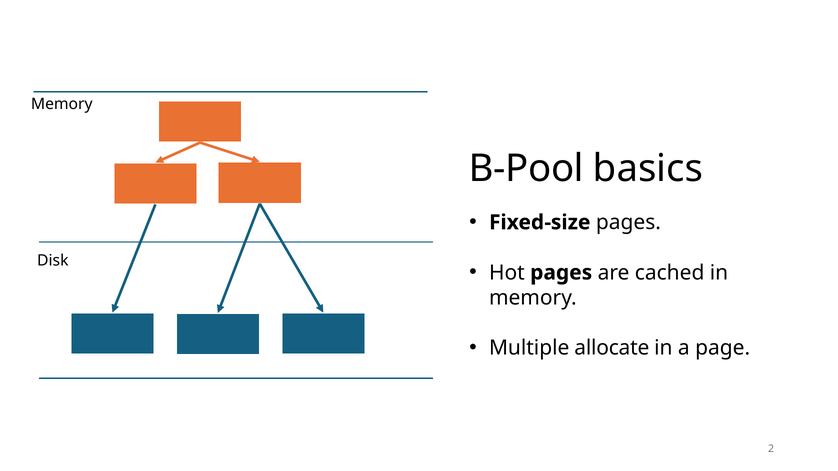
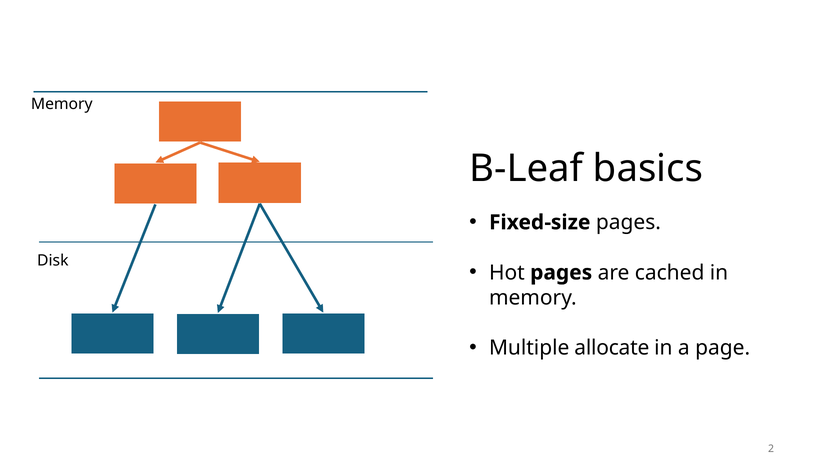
B-Pool: B-Pool -> B-Leaf
